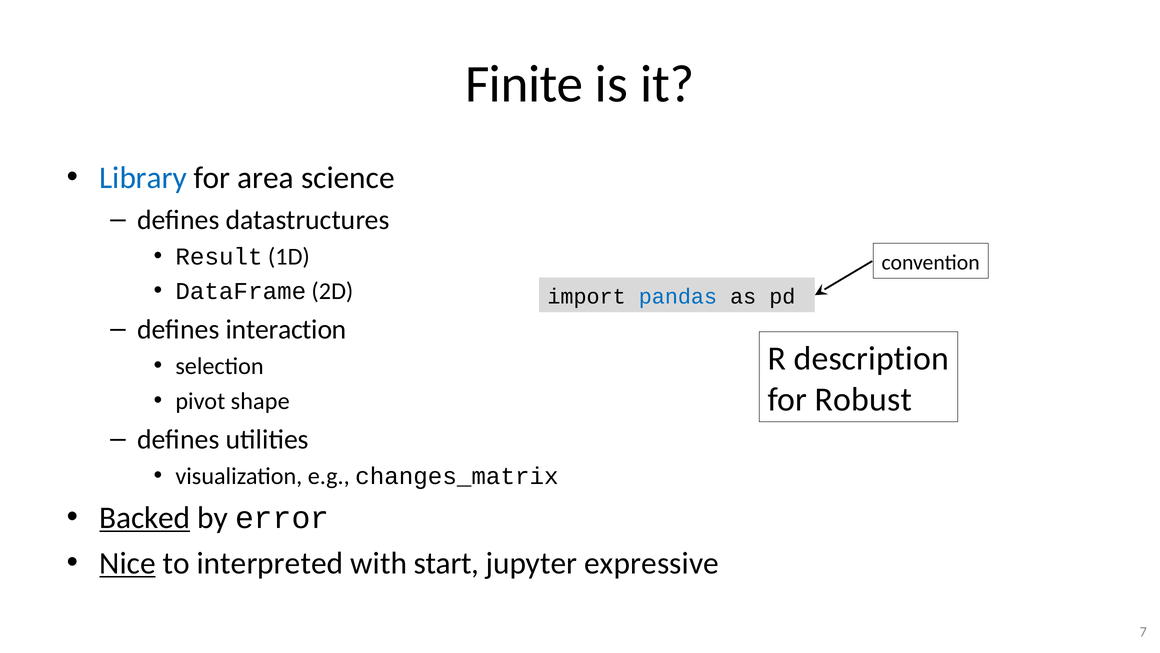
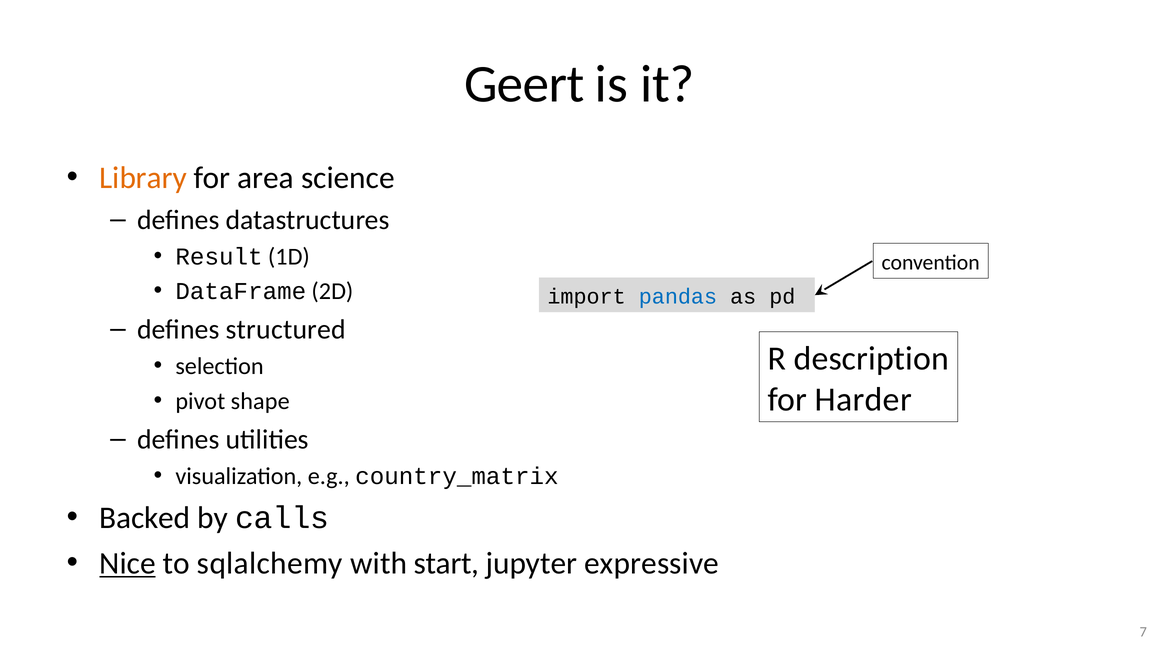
Finite: Finite -> Geert
Library colour: blue -> orange
interaction: interaction -> structured
Robust: Robust -> Harder
changes_matrix: changes_matrix -> country_matrix
Backed underline: present -> none
error: error -> calls
interpreted: interpreted -> sqlalchemy
